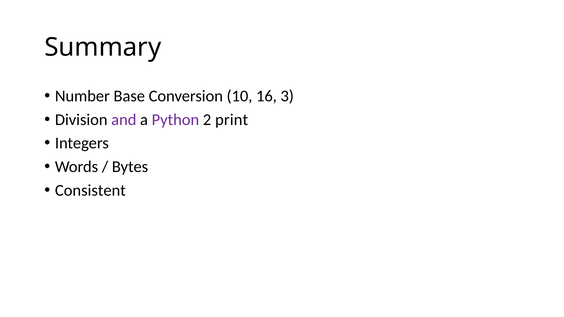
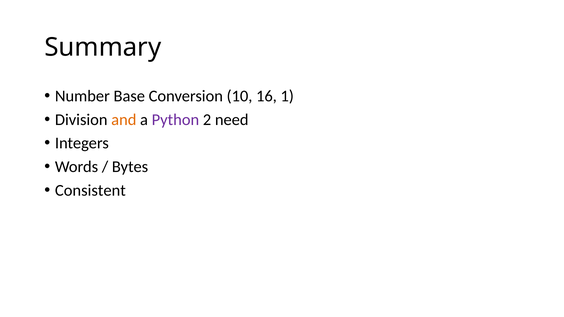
3: 3 -> 1
and colour: purple -> orange
print: print -> need
